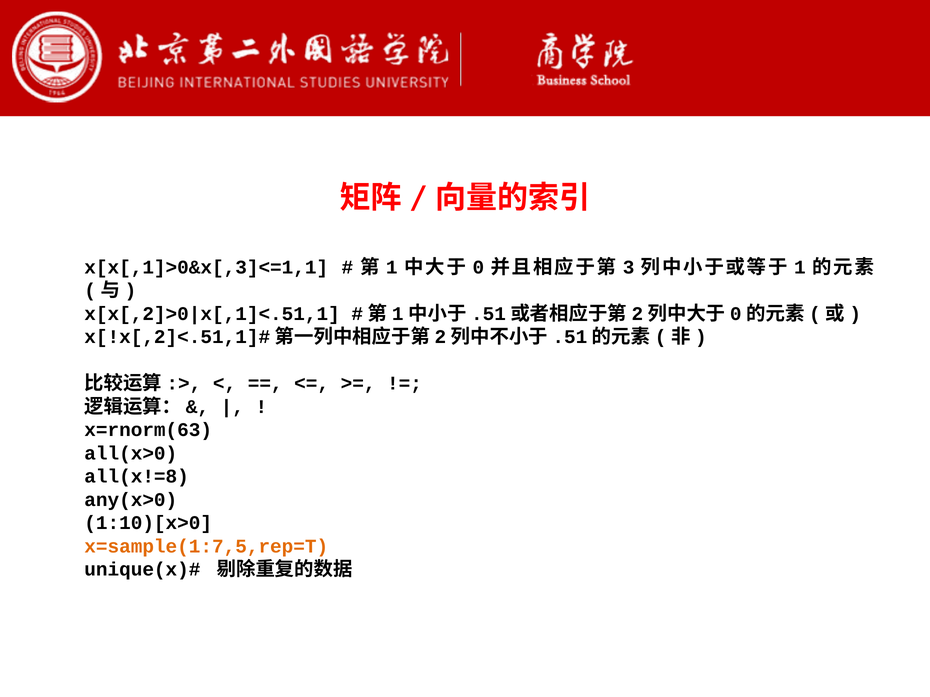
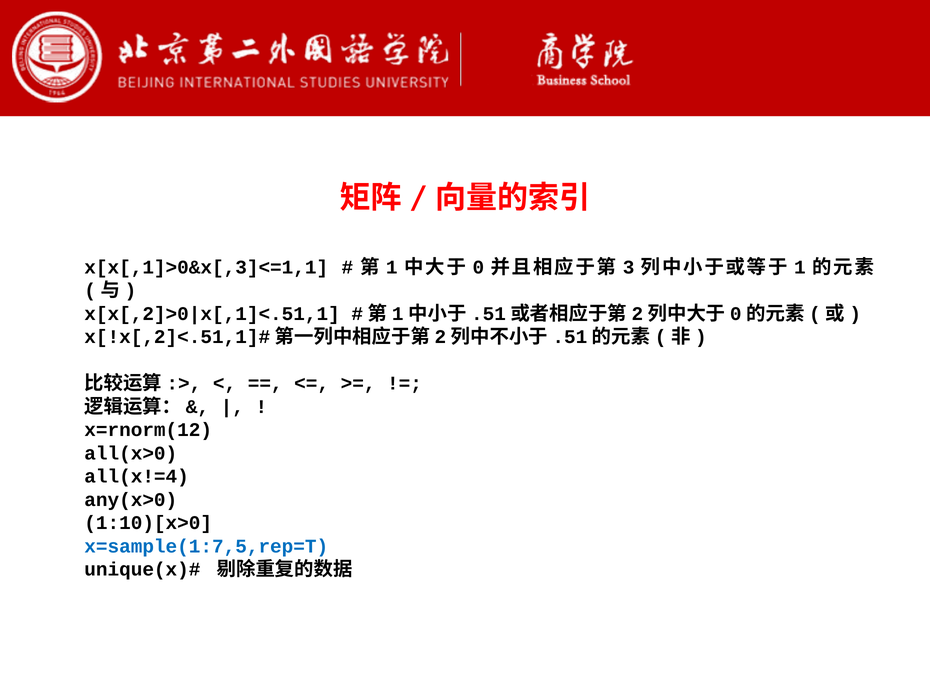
x=rnorm(63: x=rnorm(63 -> x=rnorm(12
all(x!=8: all(x!=8 -> all(x!=4
x=sample(1:7,5,rep=T colour: orange -> blue
